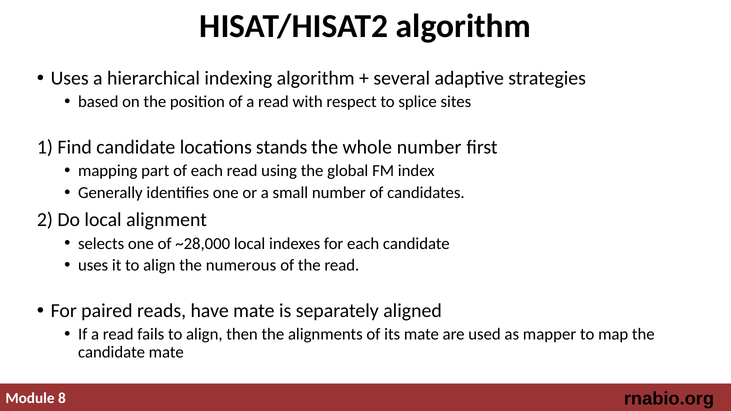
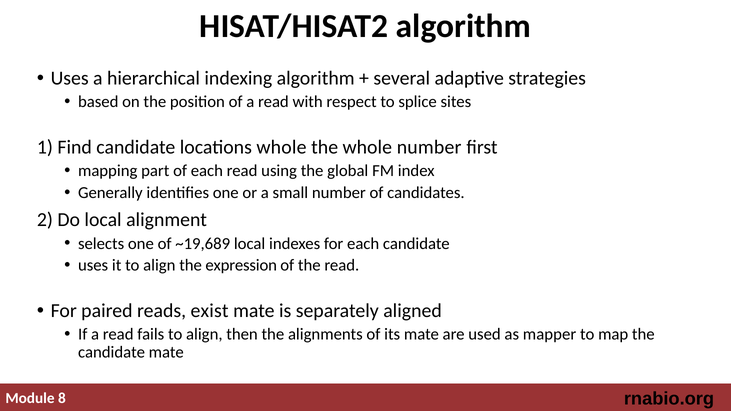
locations stands: stands -> whole
~28,000: ~28,000 -> ~19,689
numerous: numerous -> expression
have: have -> exist
